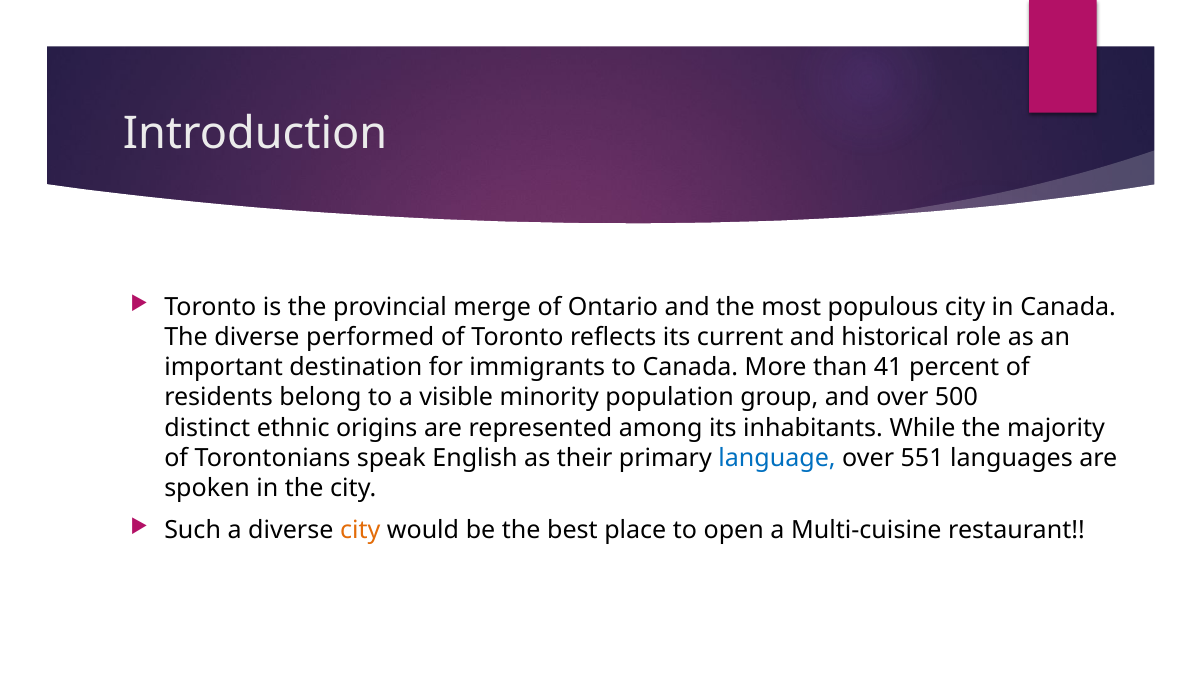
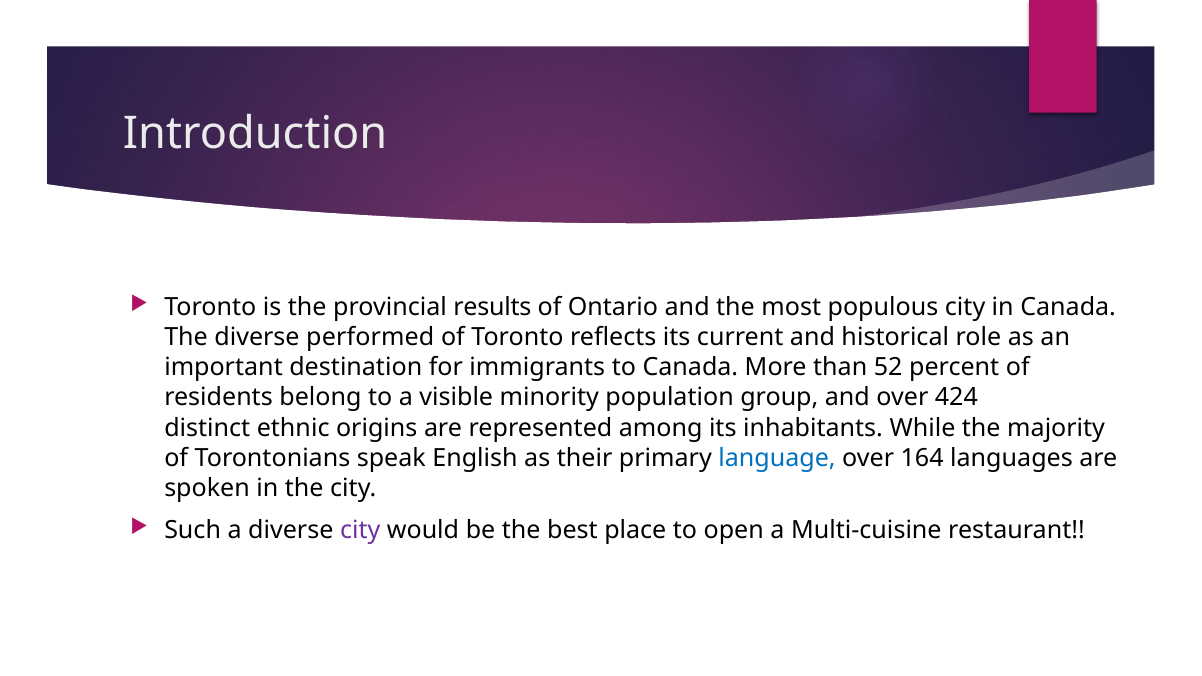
merge: merge -> results
41: 41 -> 52
500: 500 -> 424
551: 551 -> 164
city at (360, 531) colour: orange -> purple
